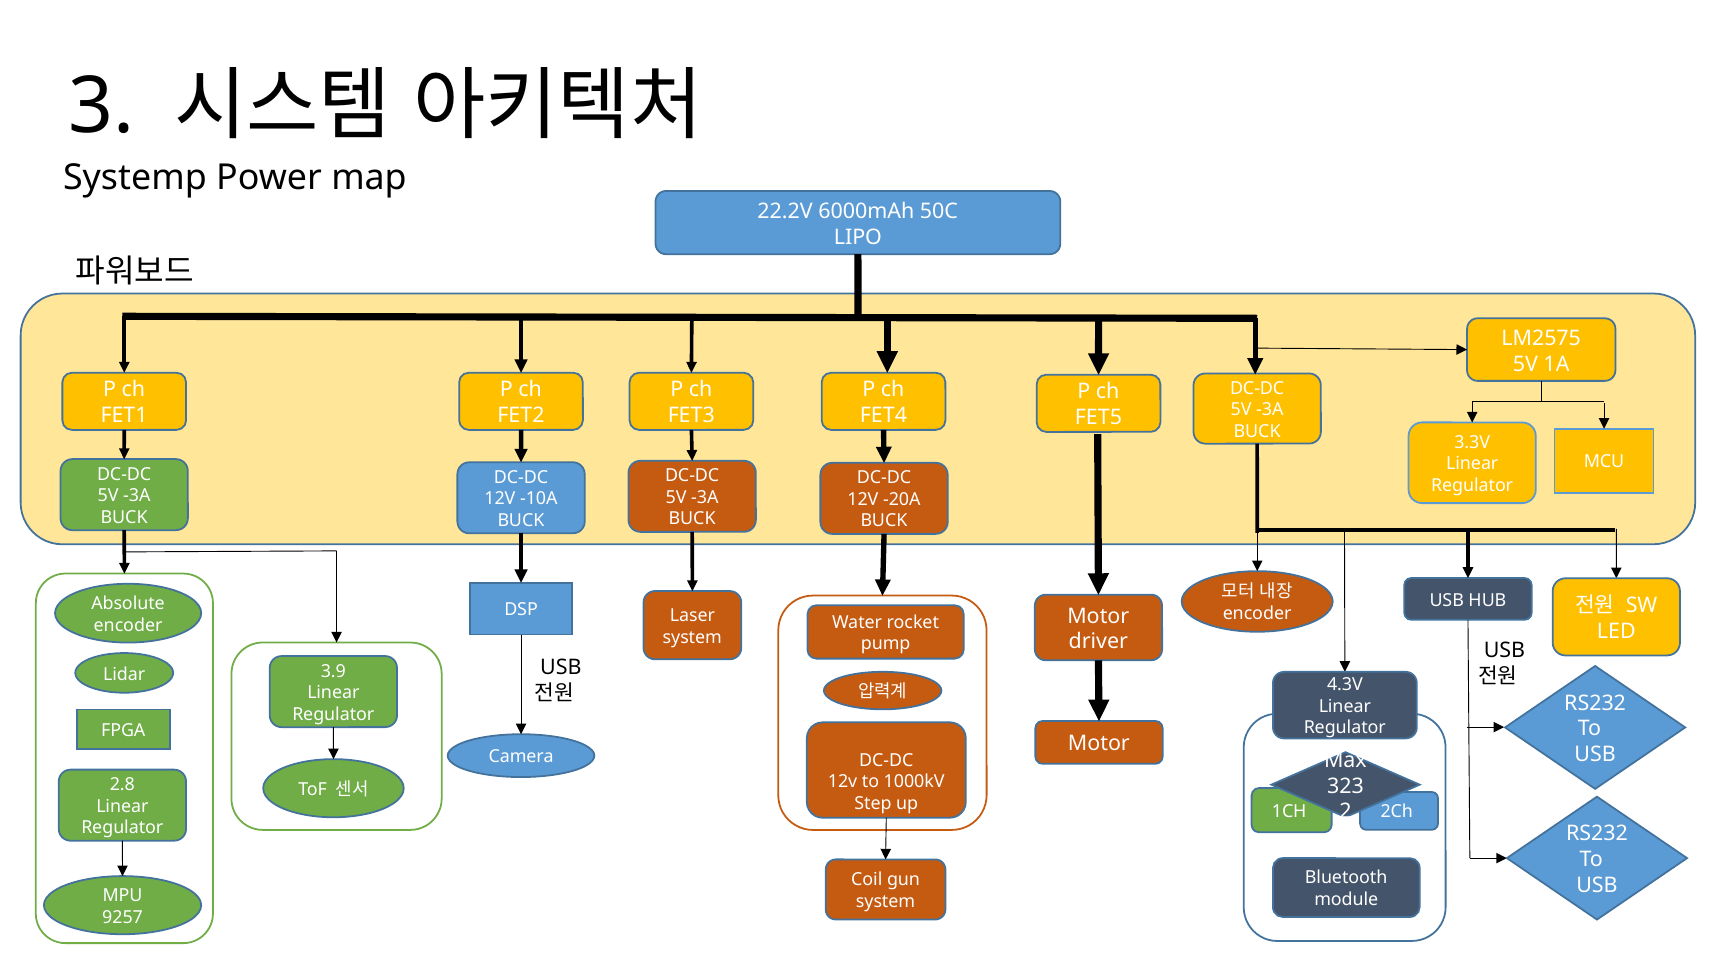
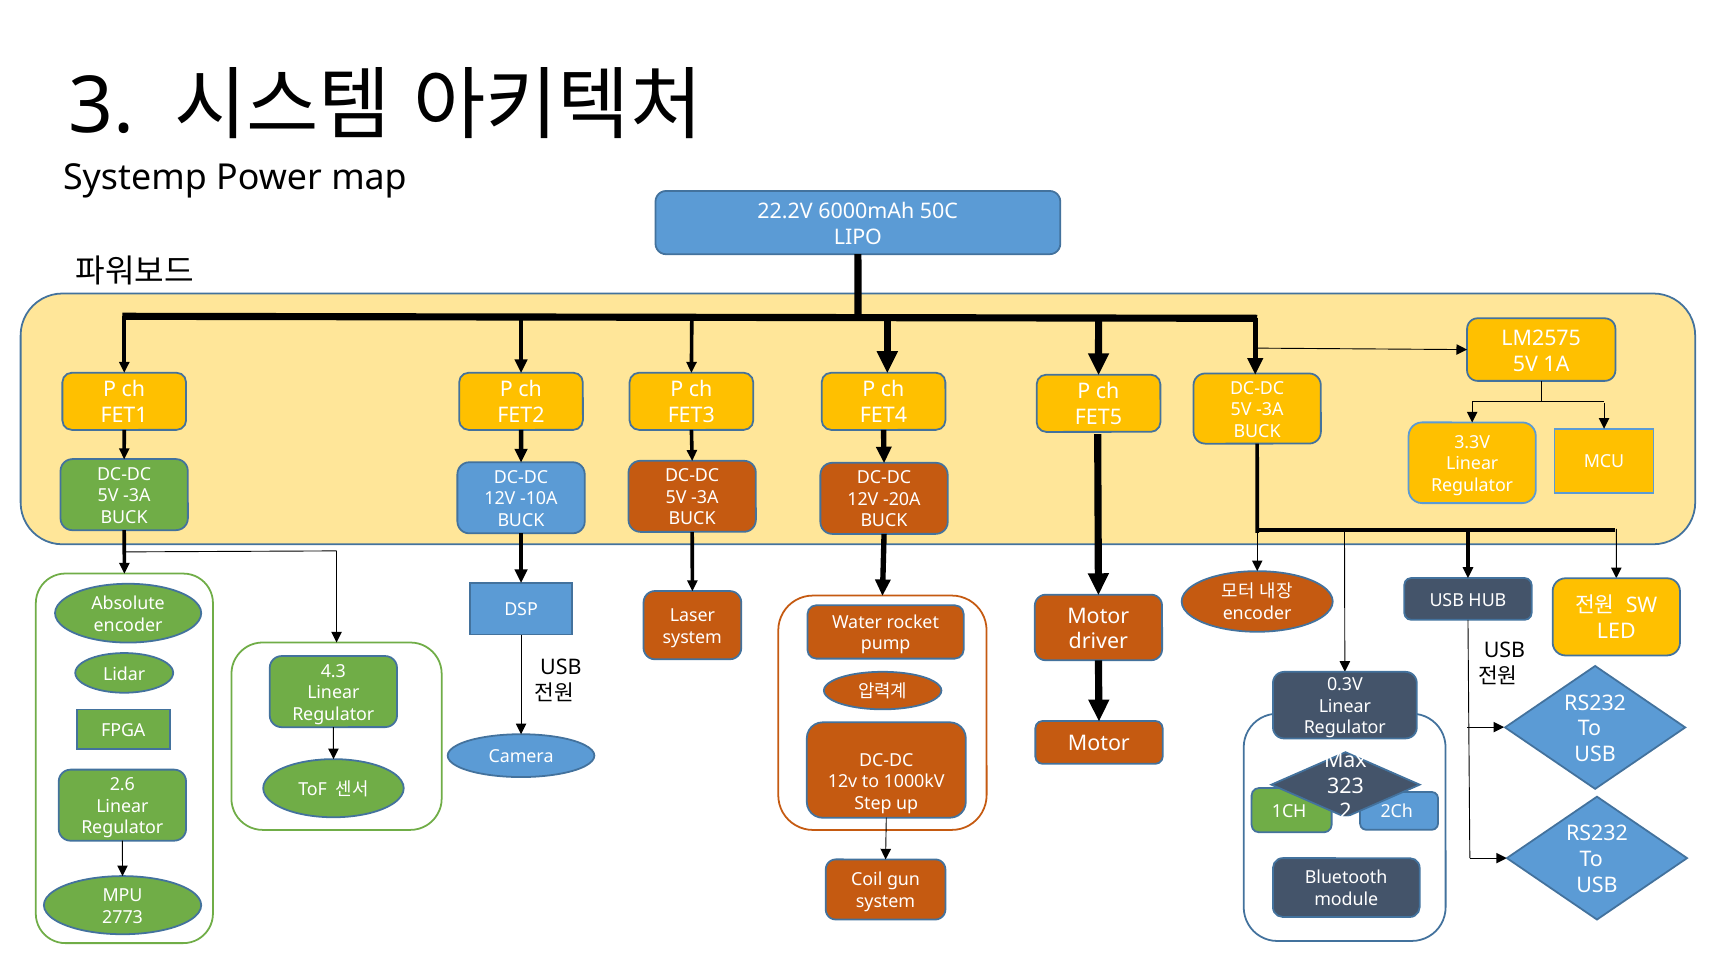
3.9: 3.9 -> 4.3
4.3V: 4.3V -> 0.3V
2.8: 2.8 -> 2.6
9257: 9257 -> 2773
